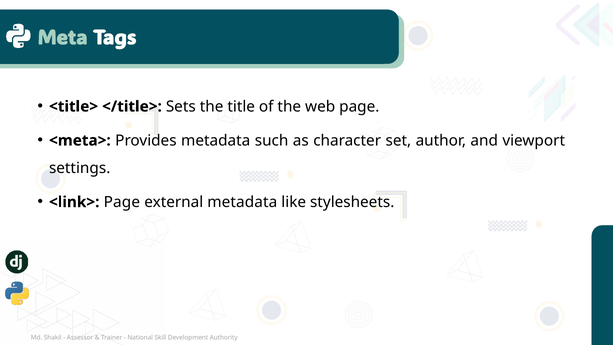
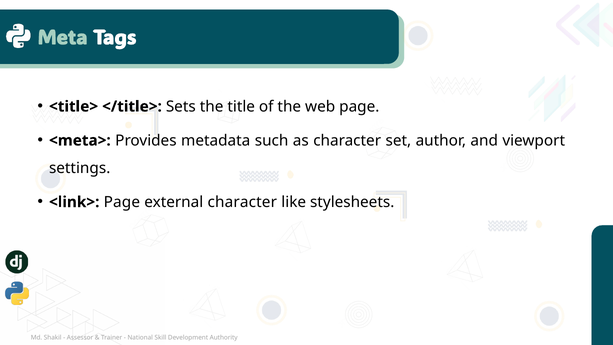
external metadata: metadata -> character
